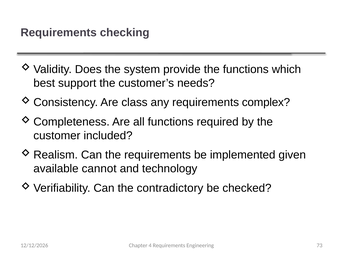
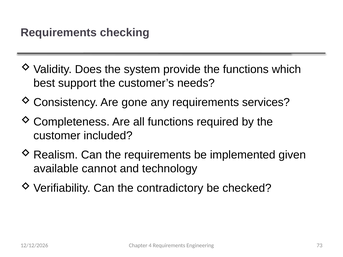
class: class -> gone
complex: complex -> services
